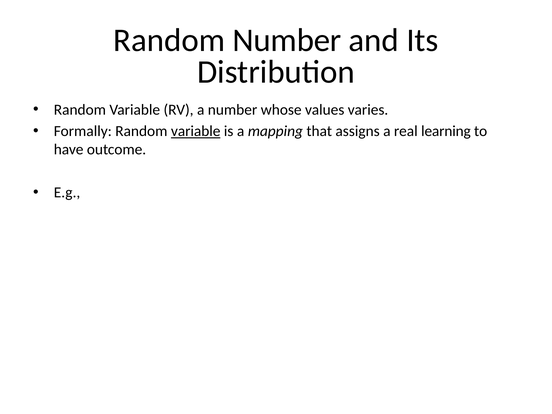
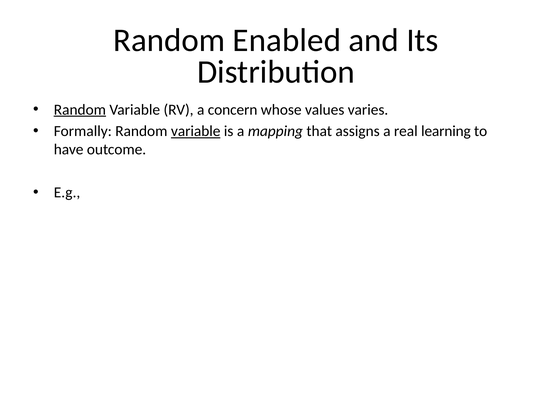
Random Number: Number -> Enabled
Random at (80, 110) underline: none -> present
a number: number -> concern
